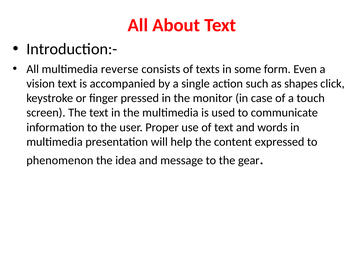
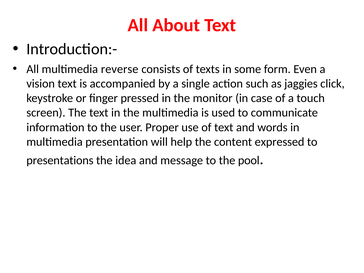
shapes: shapes -> jaggies
phenomenon: phenomenon -> presentations
gear: gear -> pool
